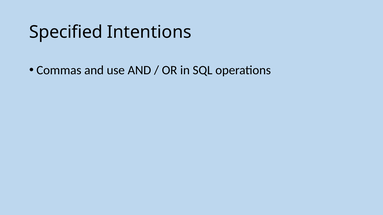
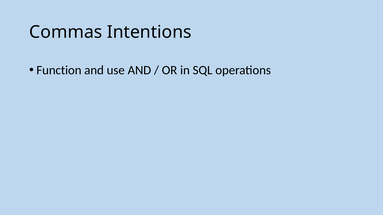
Specified: Specified -> Commas
Commas: Commas -> Function
